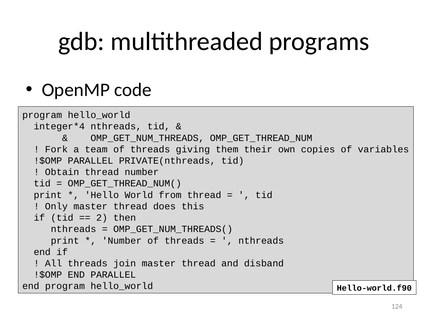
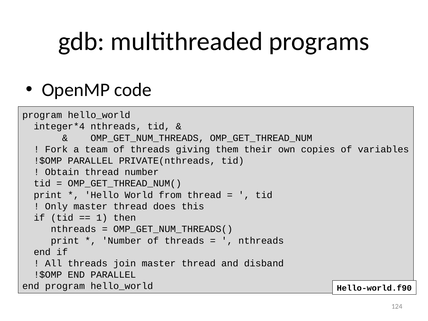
2: 2 -> 1
